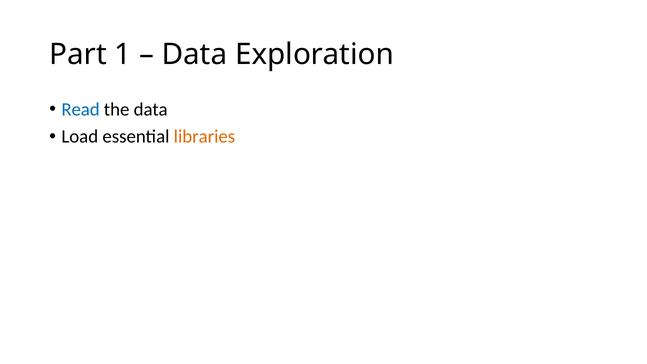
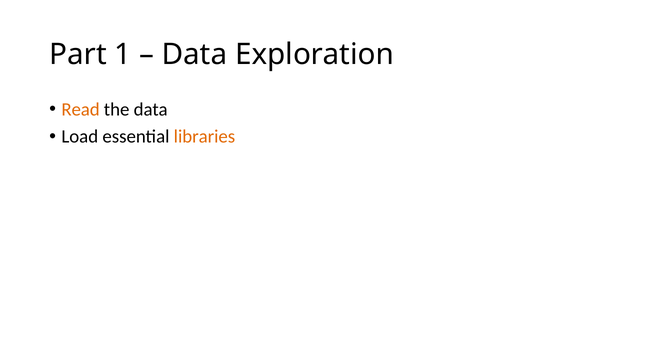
Read colour: blue -> orange
